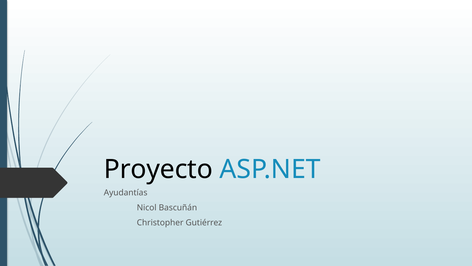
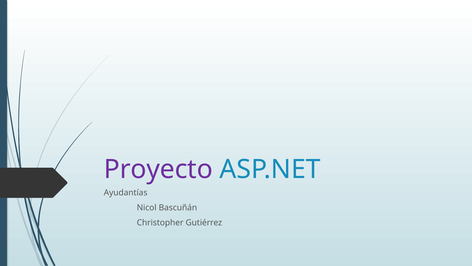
Proyecto colour: black -> purple
